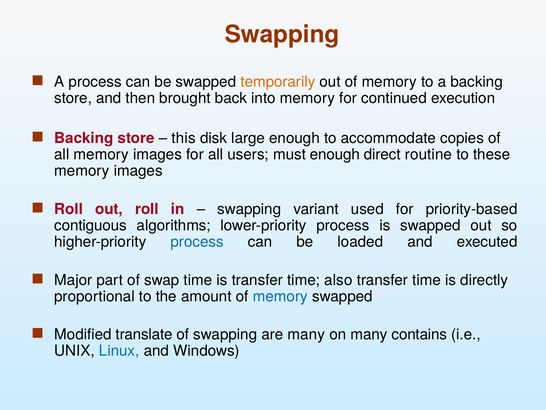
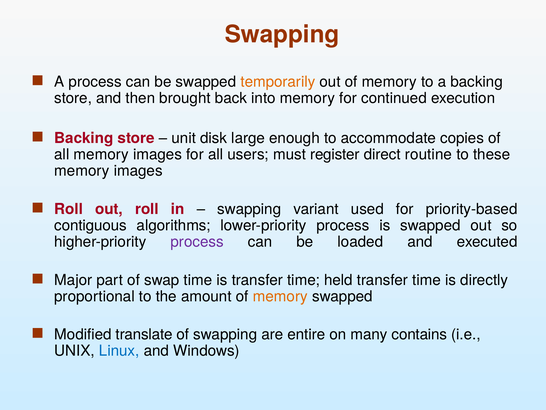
this: this -> unit
must enough: enough -> register
process at (197, 242) colour: blue -> purple
also: also -> held
memory at (280, 296) colour: blue -> orange
are many: many -> entire
